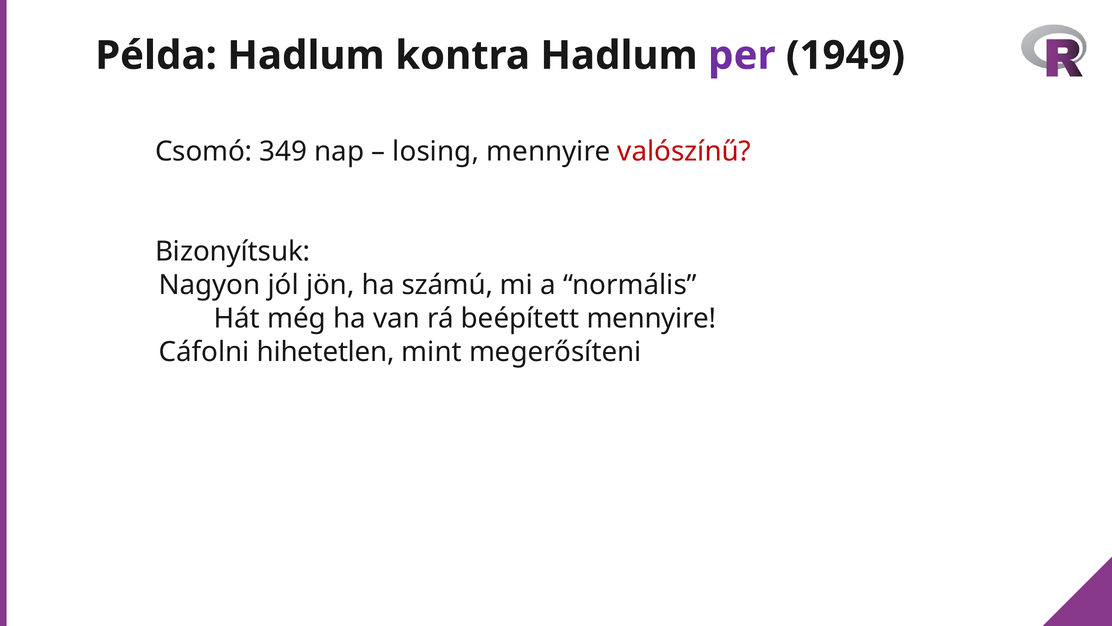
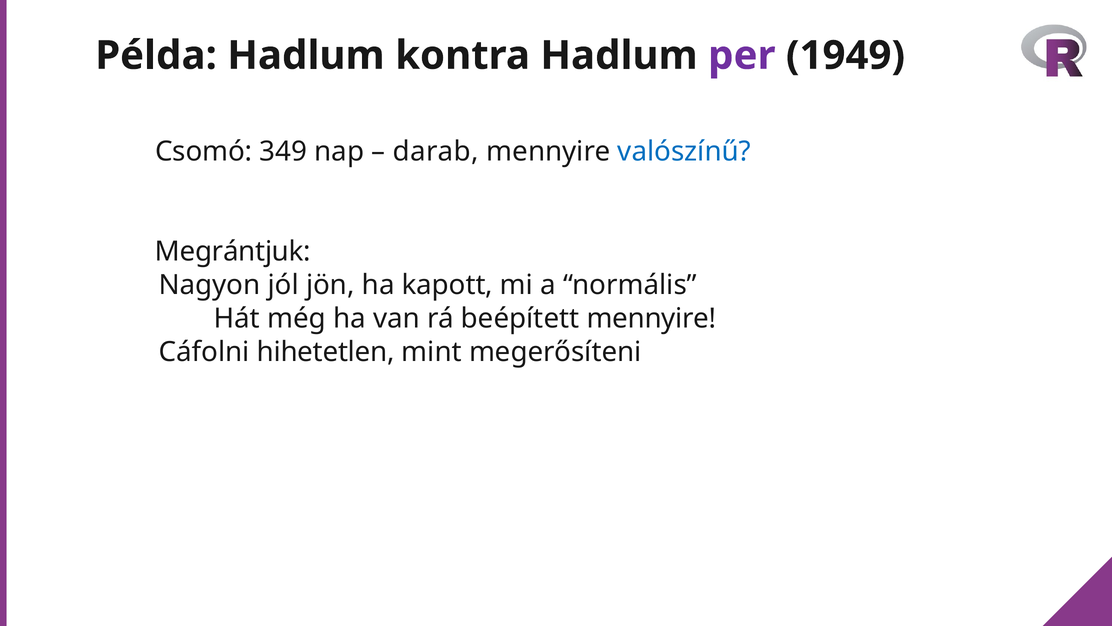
losing: losing -> darab
valószínű colour: red -> blue
Bizonyítsuk: Bizonyítsuk -> Megrántjuk
számú: számú -> kapott
